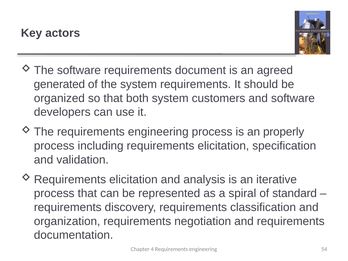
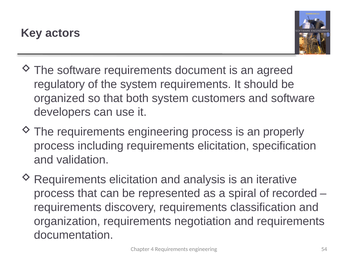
generated: generated -> regulatory
standard: standard -> recorded
